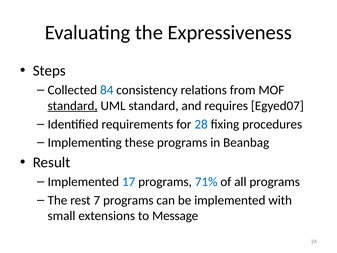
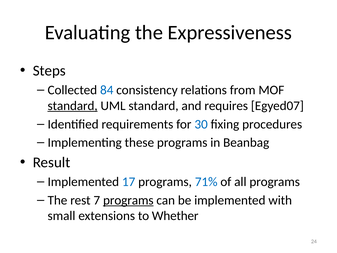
28: 28 -> 30
programs at (128, 200) underline: none -> present
Message: Message -> Whether
